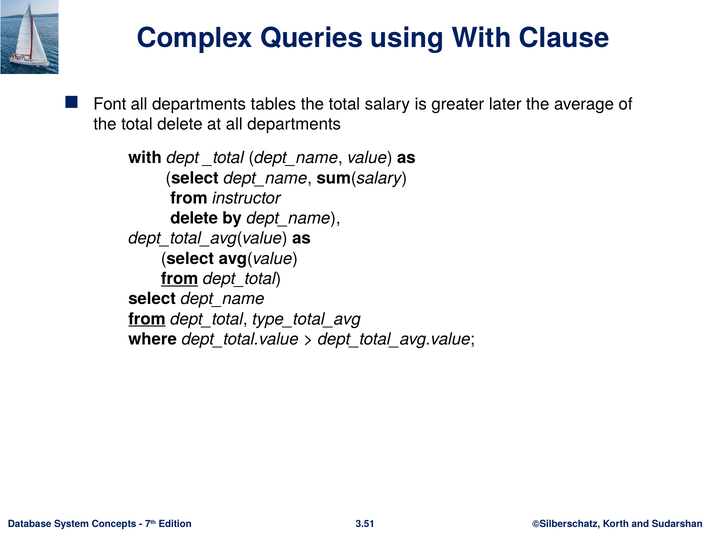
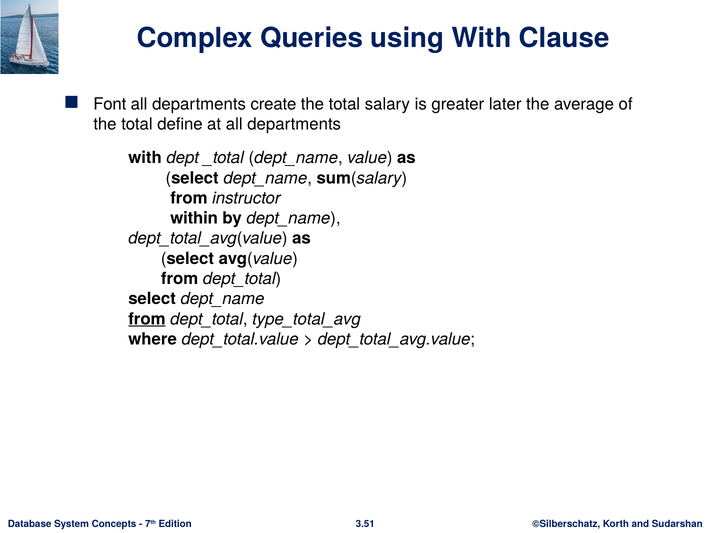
tables: tables -> create
total delete: delete -> define
delete at (194, 218): delete -> within
from at (180, 278) underline: present -> none
